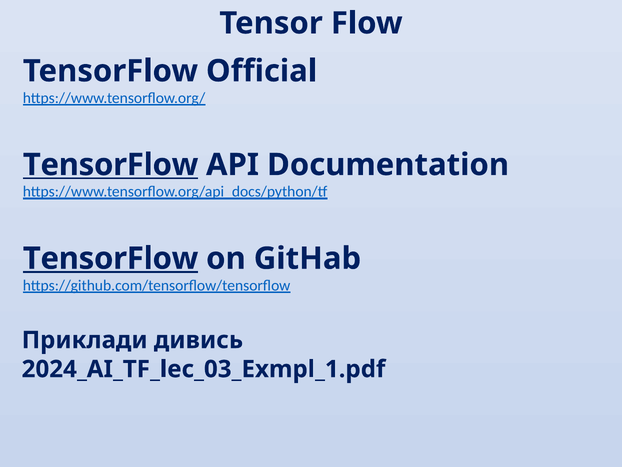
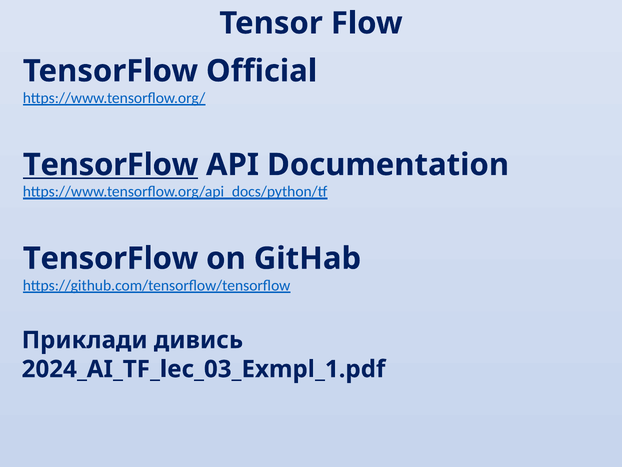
TensorFlow at (111, 258) underline: present -> none
